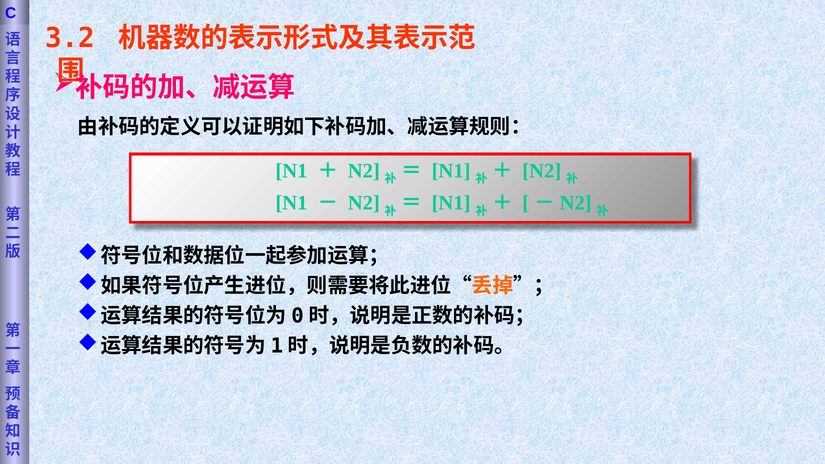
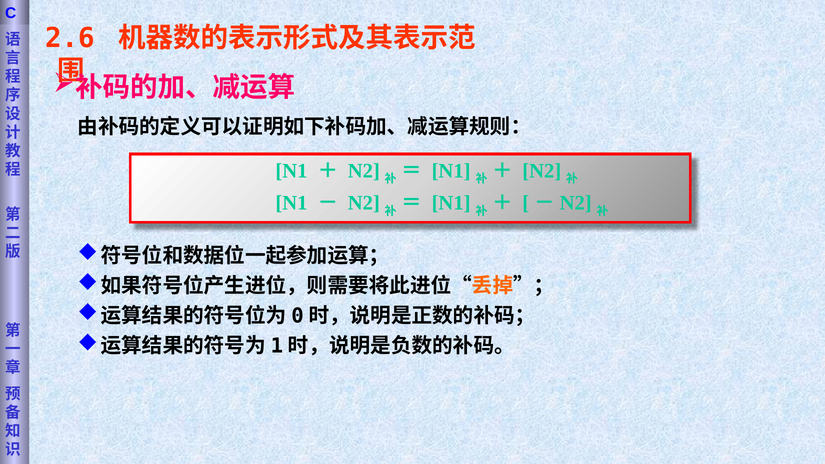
3.2: 3.2 -> 2.6
